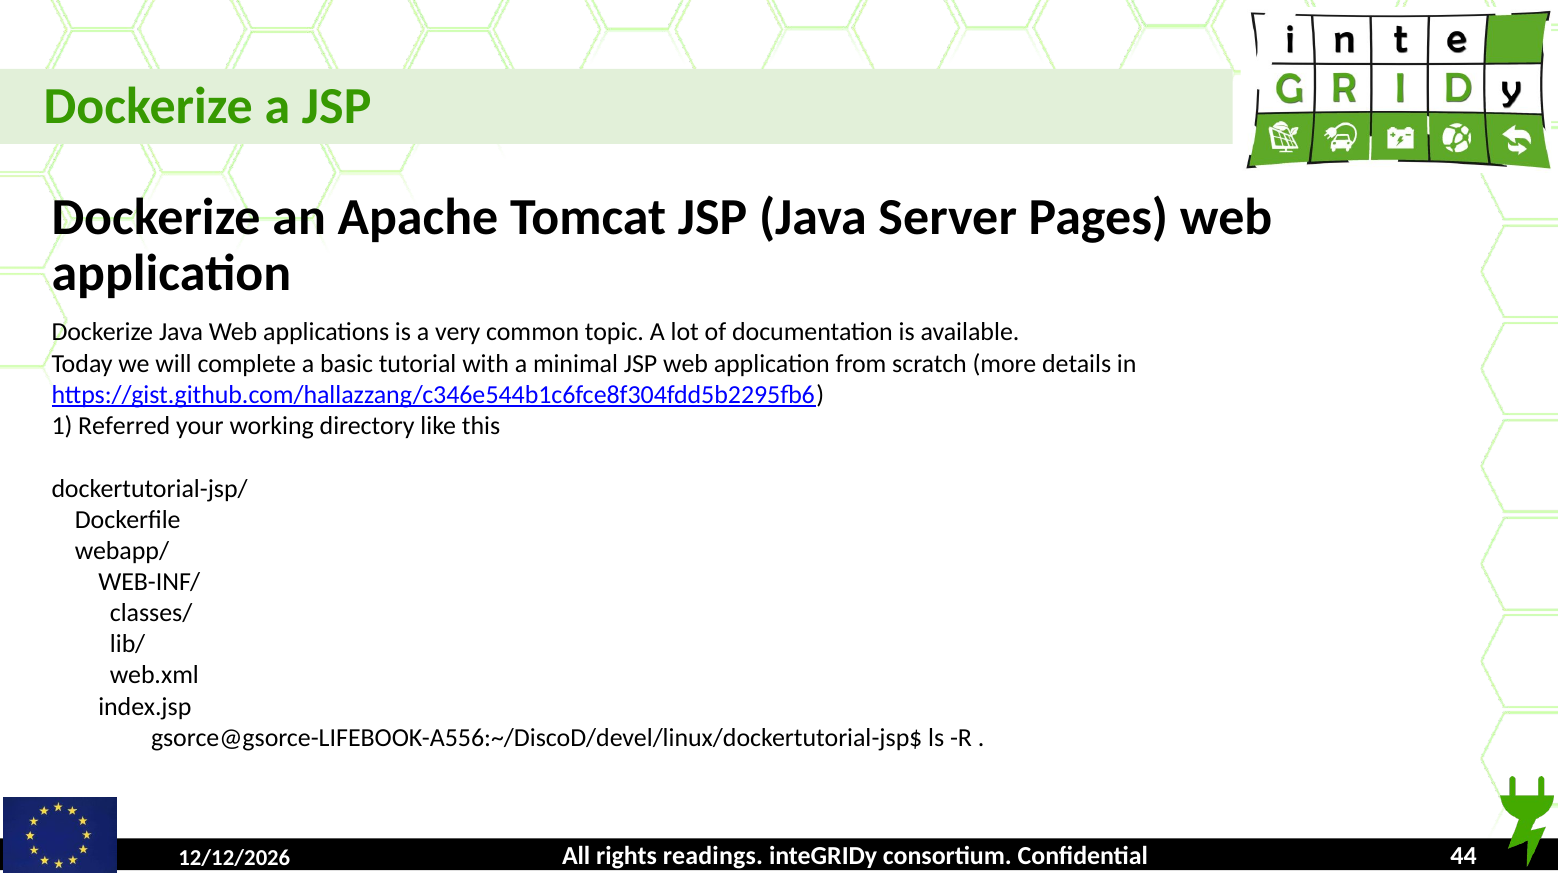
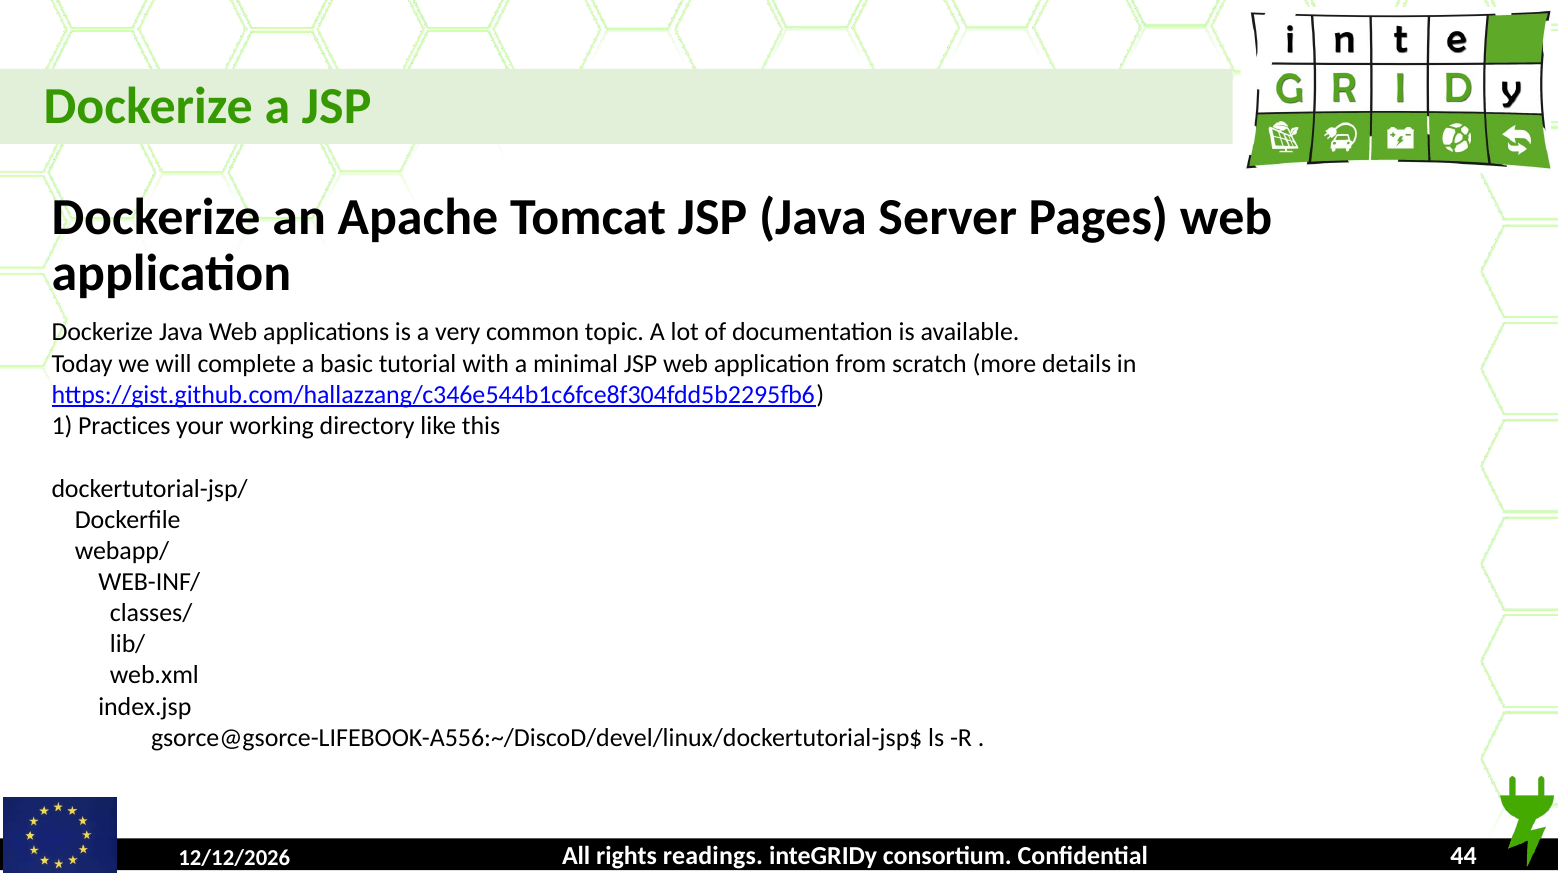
Referred: Referred -> Practices
